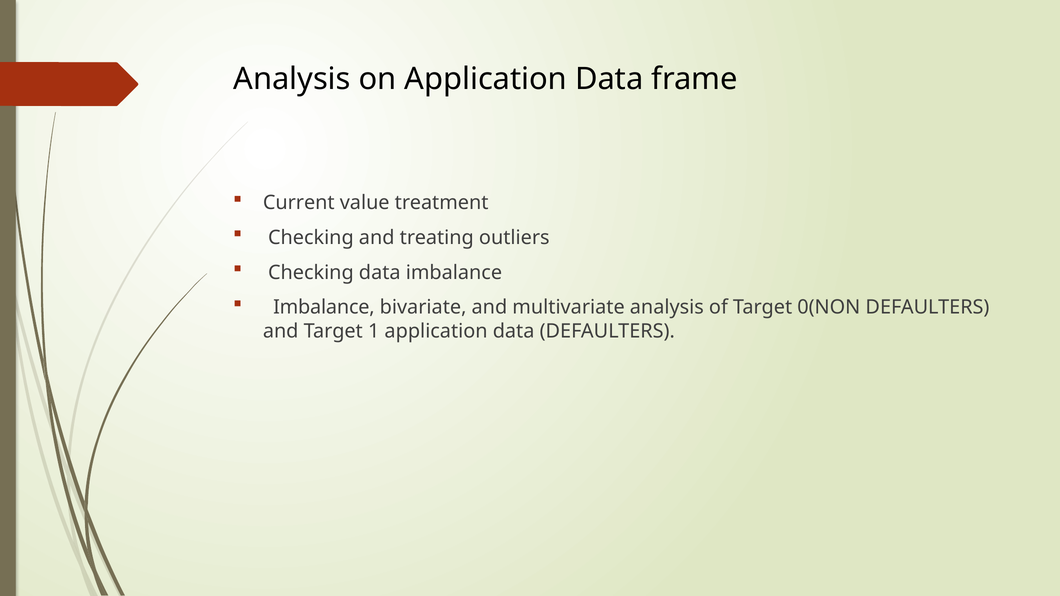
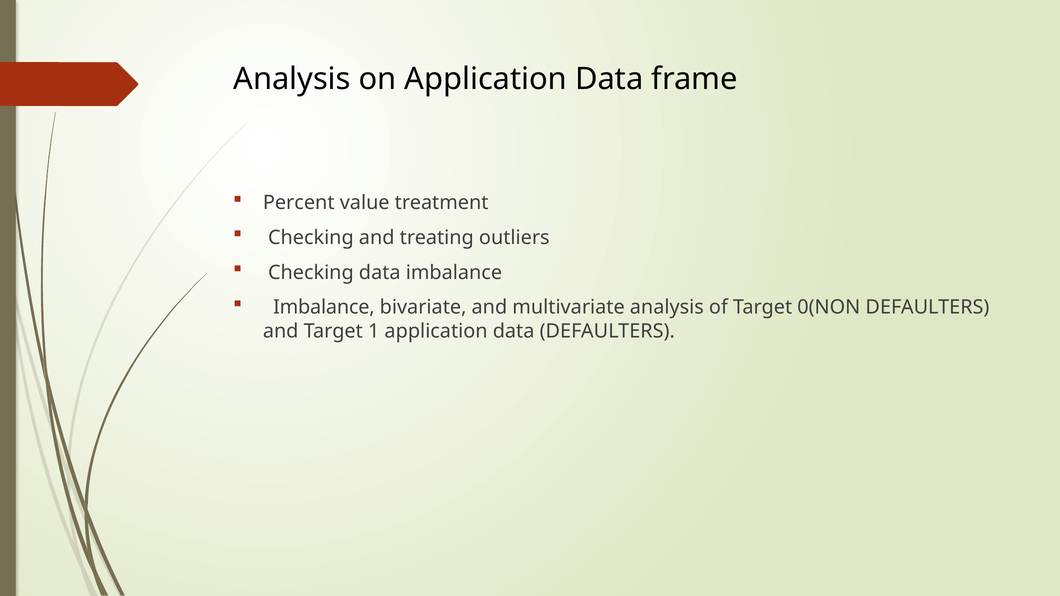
Current: Current -> Percent
